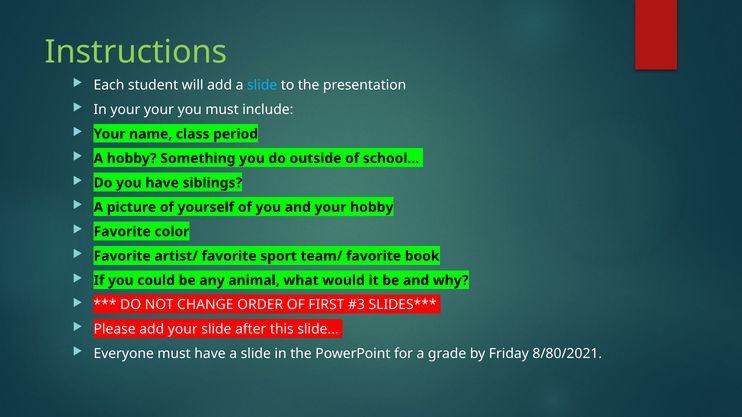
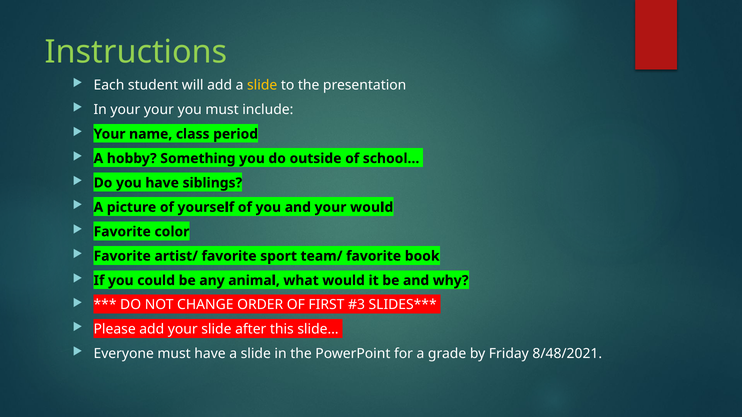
slide at (262, 85) colour: light blue -> yellow
your hobby: hobby -> would
8/80/2021: 8/80/2021 -> 8/48/2021
